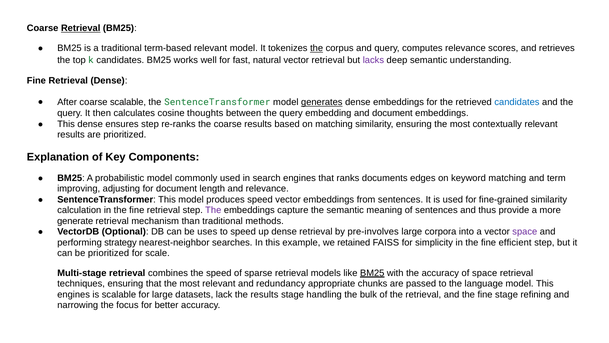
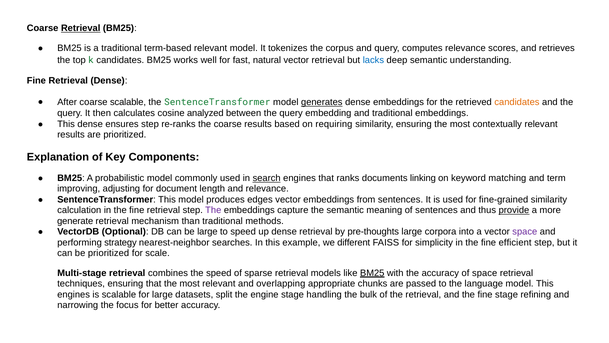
the at (317, 48) underline: present -> none
lacks colour: purple -> blue
candidates at (517, 102) colour: blue -> orange
thoughts: thoughts -> analyzed
and document: document -> traditional
on matching: matching -> requiring
search underline: none -> present
edges: edges -> linking
produces speed: speed -> edges
provide underline: none -> present
be uses: uses -> large
pre-involves: pre-involves -> pre-thoughts
retained: retained -> different
redundancy: redundancy -> overlapping
lack: lack -> split
the results: results -> engine
